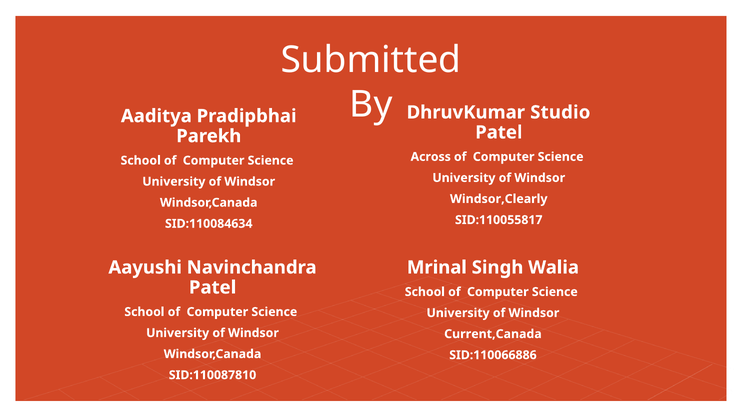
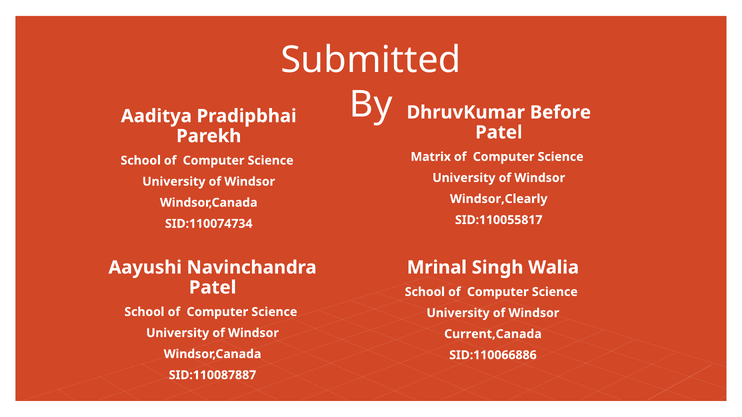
Studio: Studio -> Before
Across: Across -> Matrix
SID:110084634: SID:110084634 -> SID:110074734
SID:110087810: SID:110087810 -> SID:110087887
